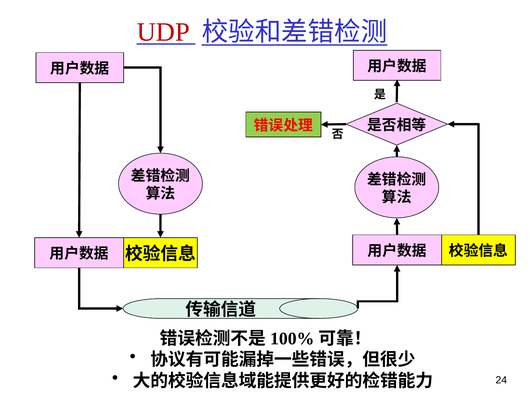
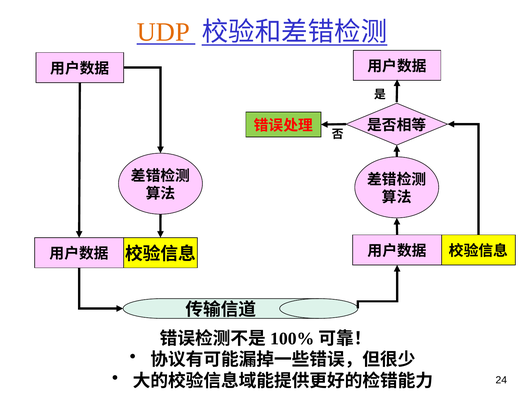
UDP colour: red -> orange
